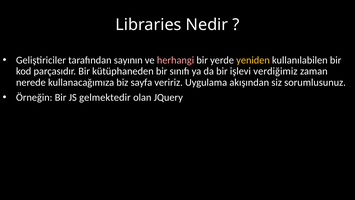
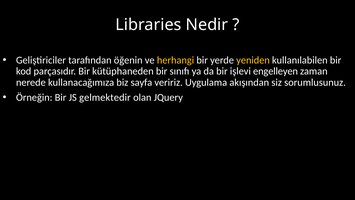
sayının: sayının -> öğenin
herhangi colour: pink -> yellow
verdiğimiz: verdiğimiz -> engelleyen
